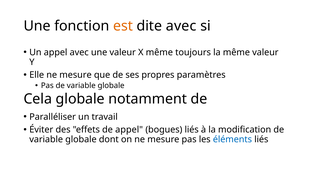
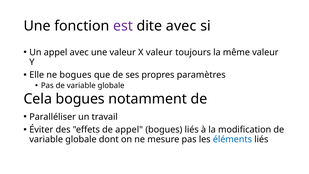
est colour: orange -> purple
X même: même -> valeur
Elle ne mesure: mesure -> bogues
Cela globale: globale -> bogues
